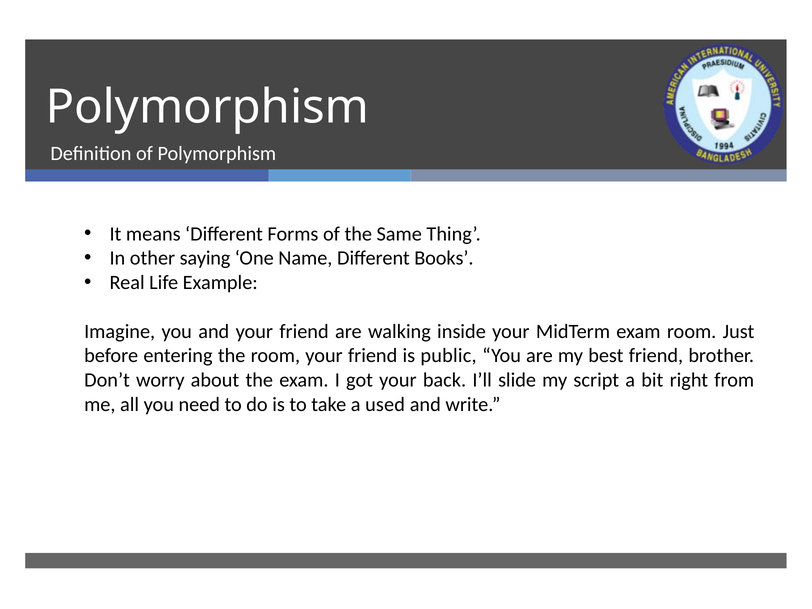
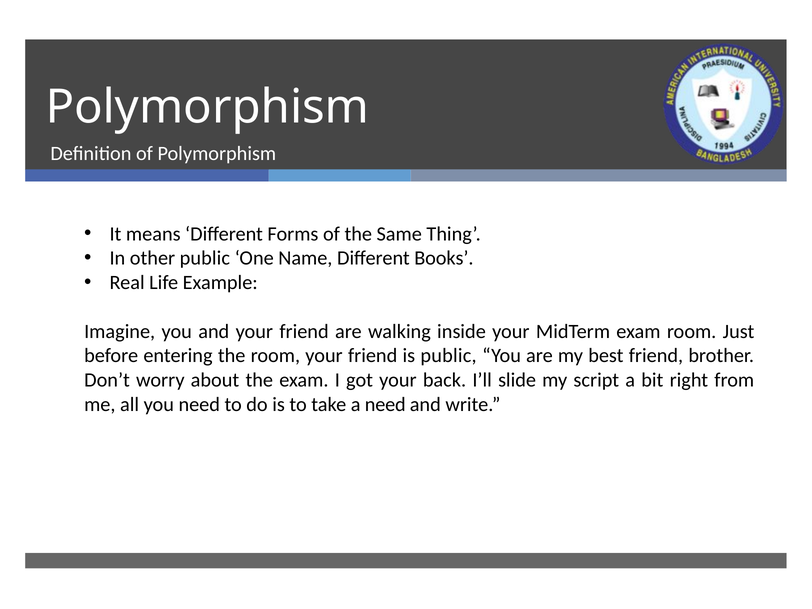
other saying: saying -> public
a used: used -> need
